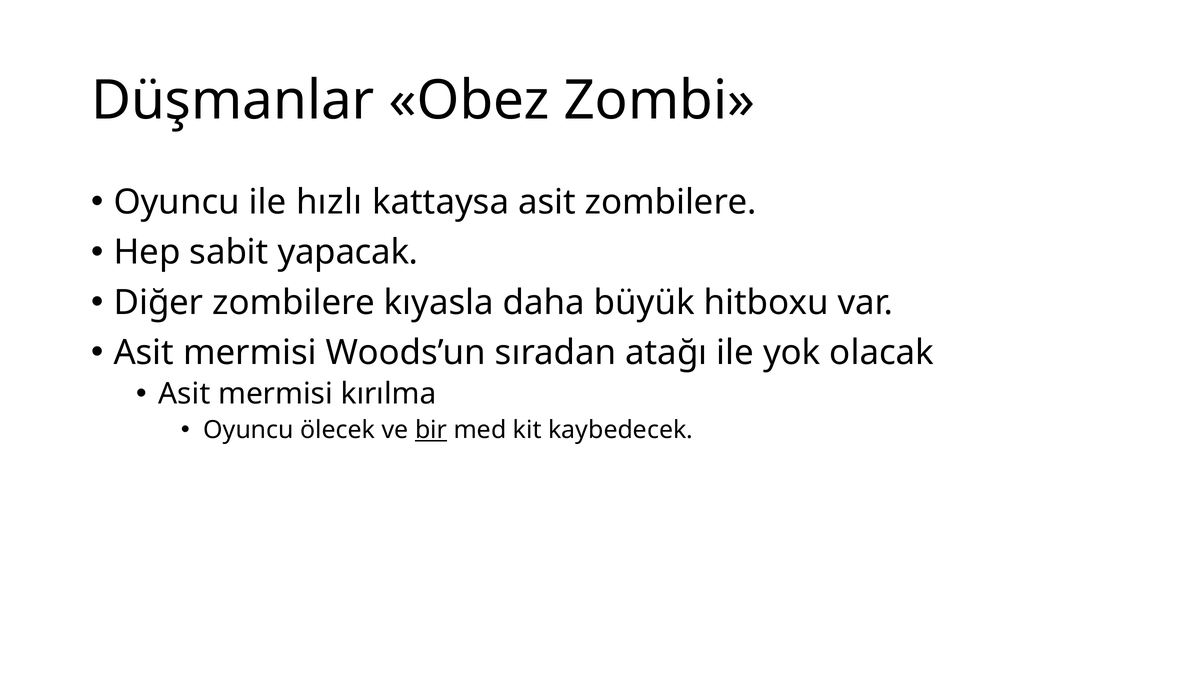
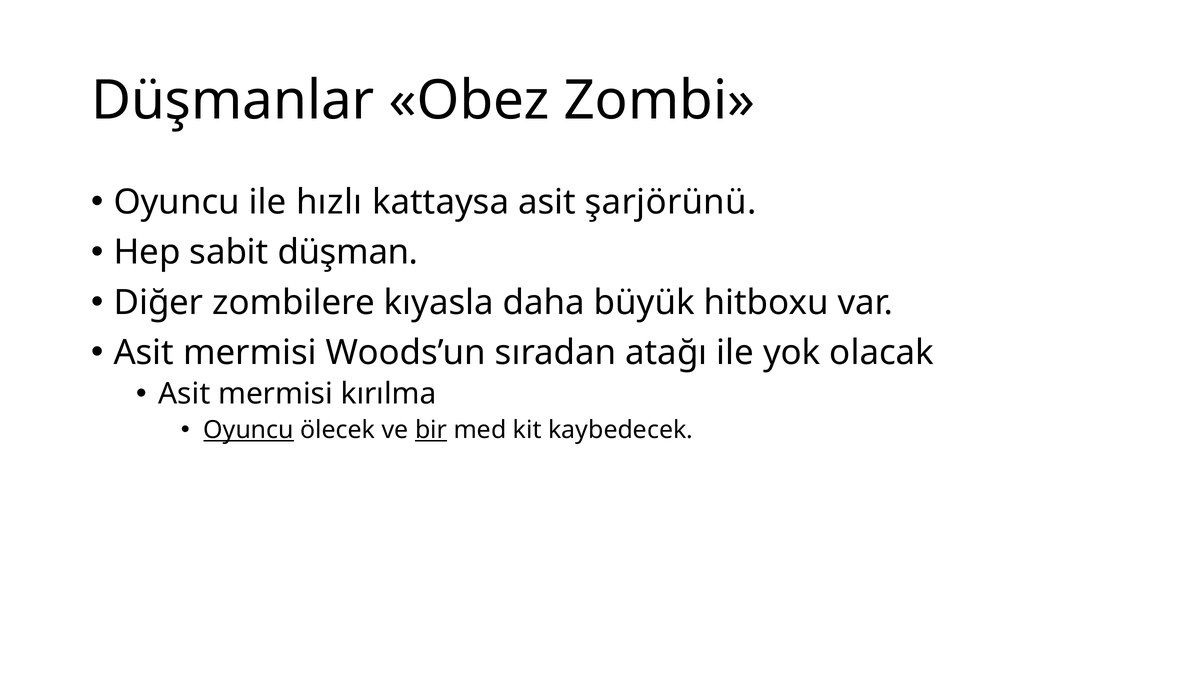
asit zombilere: zombilere -> şarjörünü
yapacak: yapacak -> düşman
Oyuncu at (249, 430) underline: none -> present
